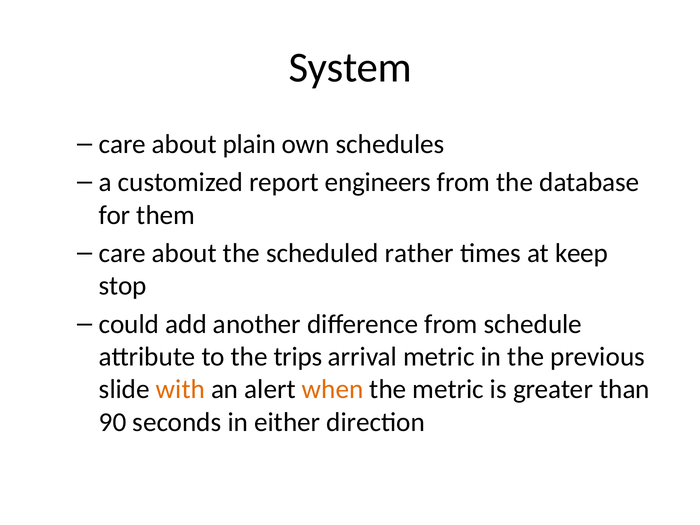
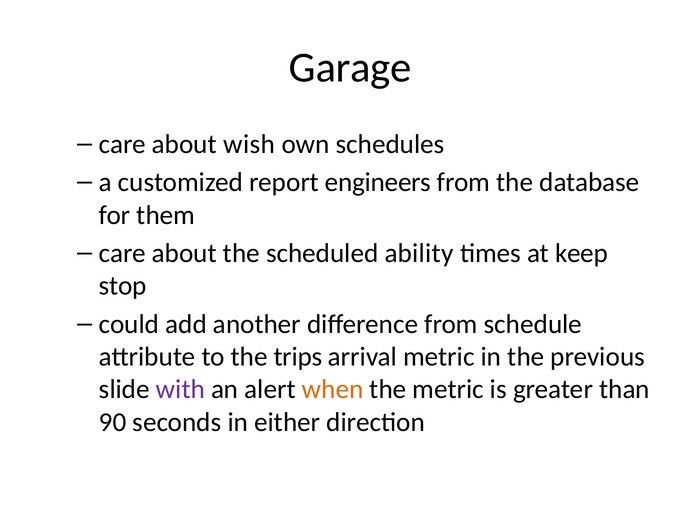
System: System -> Garage
plain: plain -> wish
rather: rather -> ability
with colour: orange -> purple
